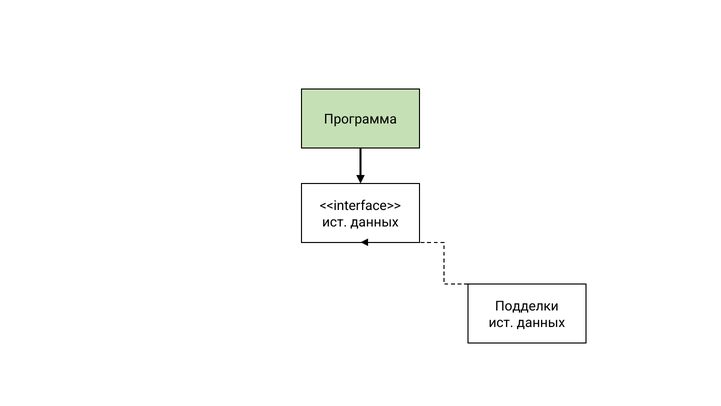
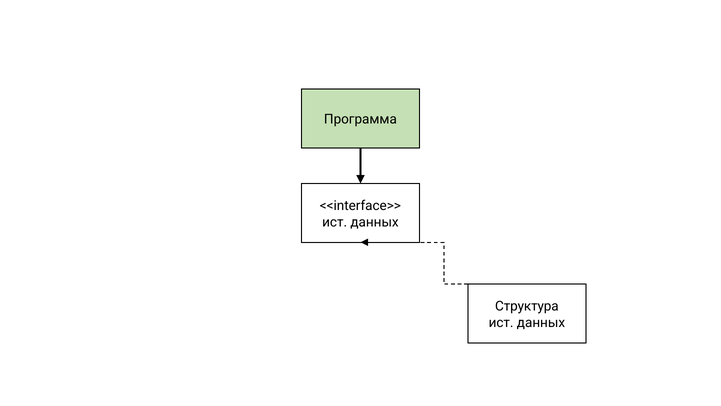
Подделки: Подделки -> Структура
